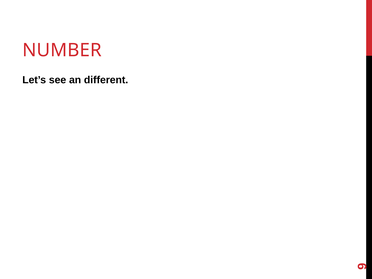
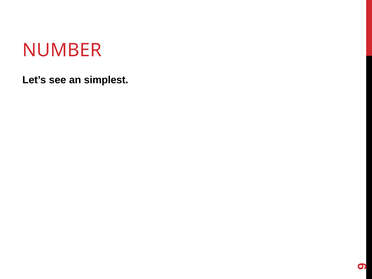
different: different -> simplest
